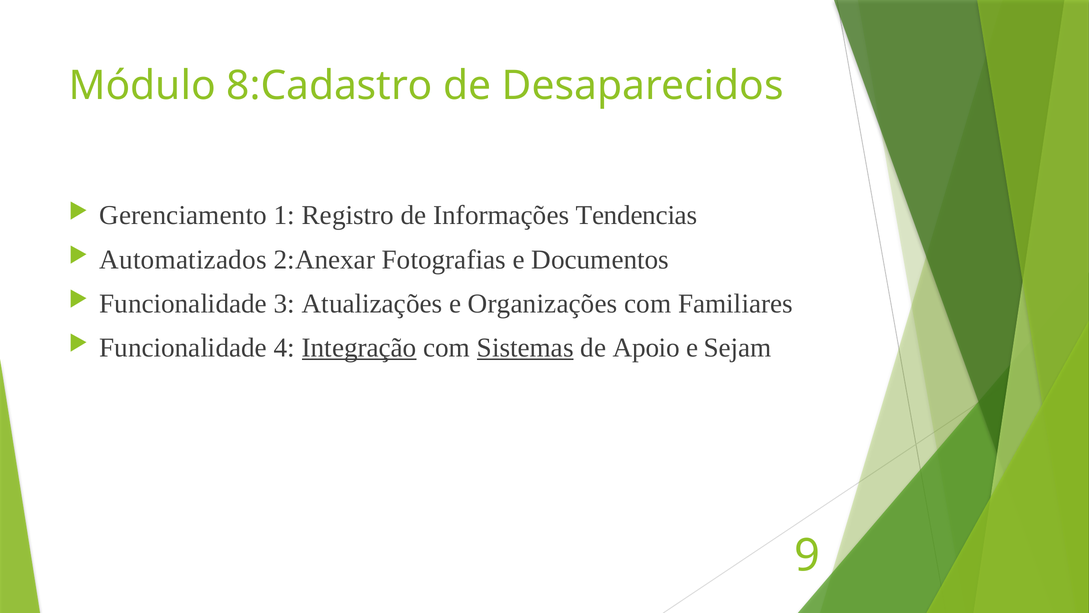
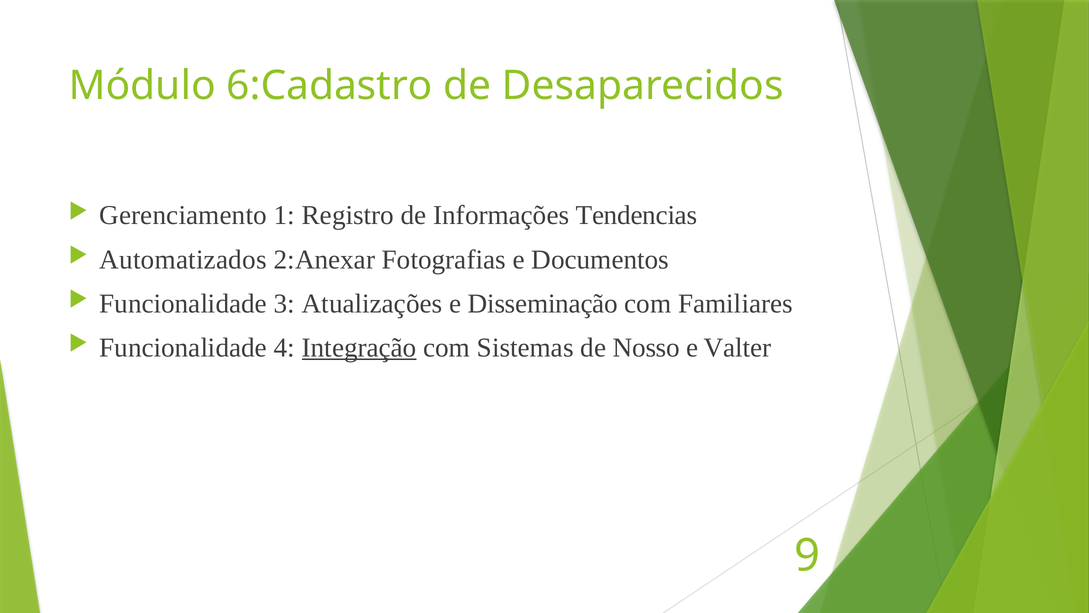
8:Cadastro: 8:Cadastro -> 6:Cadastro
Organizações: Organizações -> Disseminação
Sistemas underline: present -> none
Apoio: Apoio -> Nosso
Sejam: Sejam -> Valter
